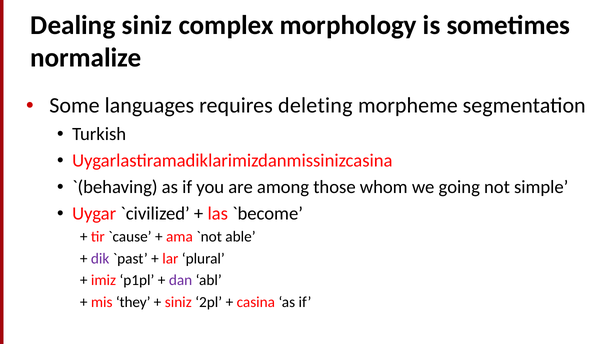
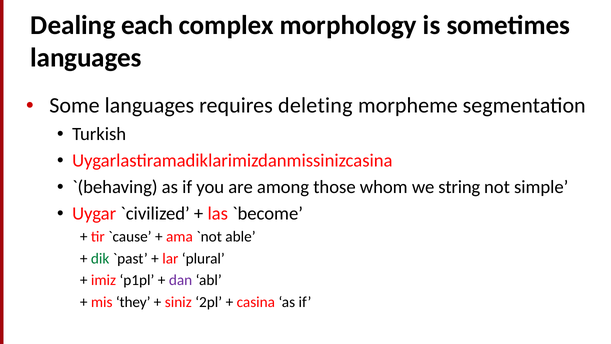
Dealing siniz: siniz -> each
normalize at (86, 58): normalize -> languages
going: going -> string
dik colour: purple -> green
